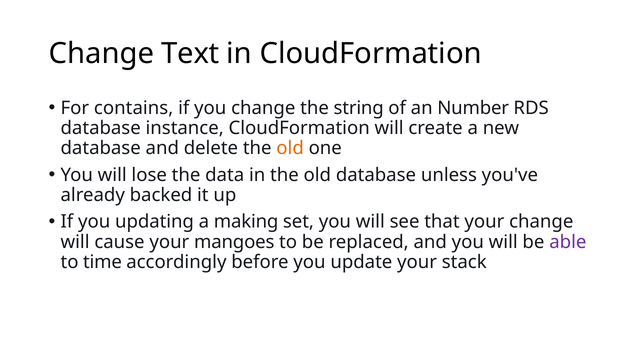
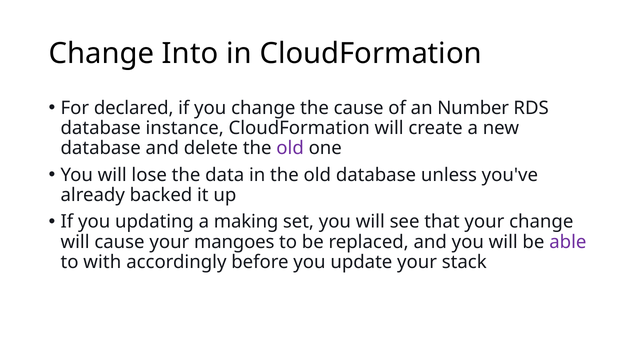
Text: Text -> Into
contains: contains -> declared
the string: string -> cause
old at (290, 148) colour: orange -> purple
time: time -> with
